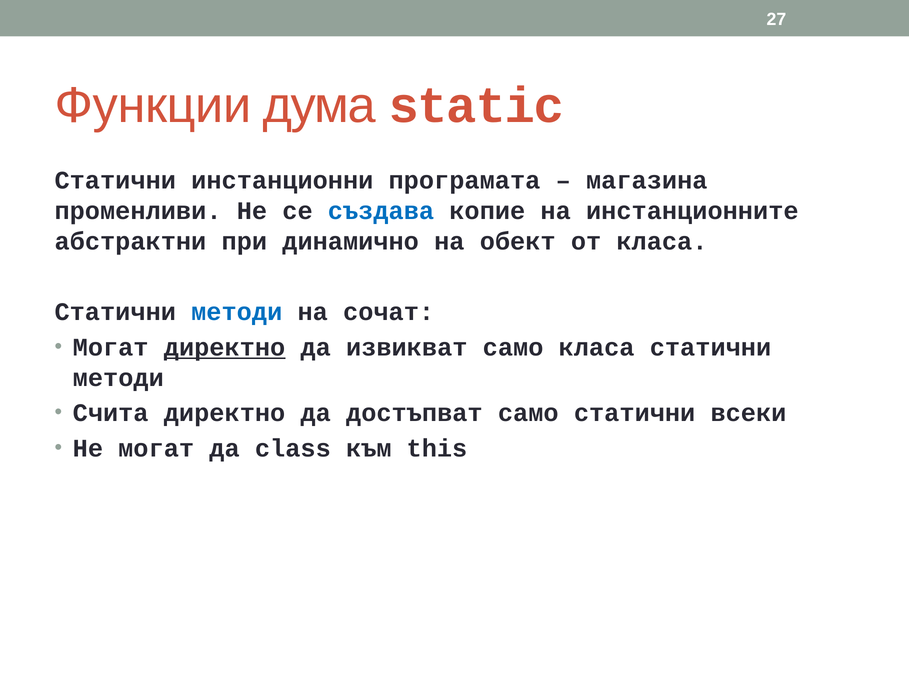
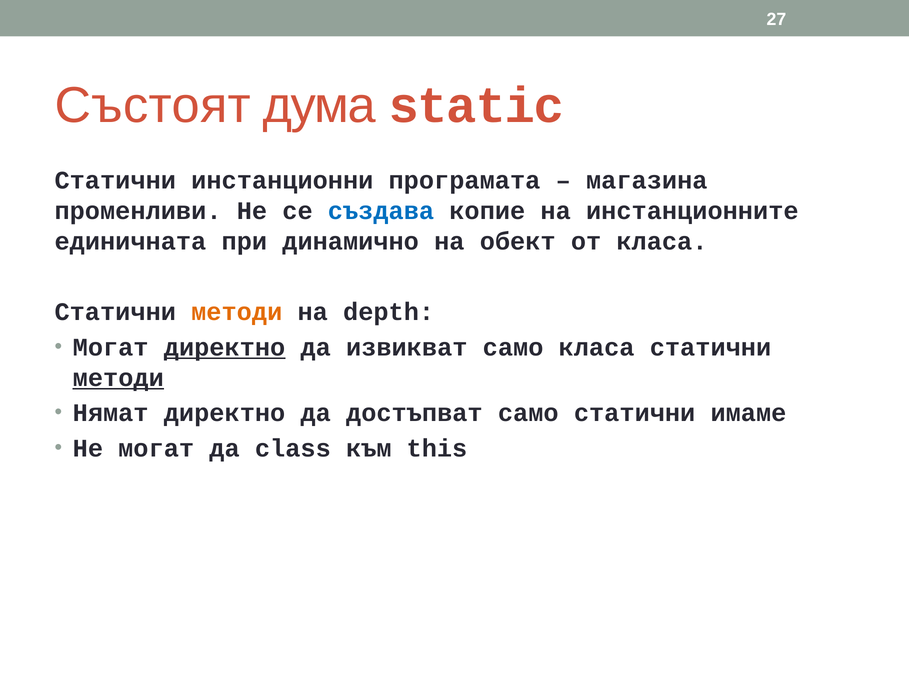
Функции: Функции -> Състоят
абстрактни: абстрактни -> единичната
методи at (237, 312) colour: blue -> orange
сочат: сочат -> depth
методи at (118, 378) underline: none -> present
Счита: Счита -> Нямат
всеки: всеки -> имаме
